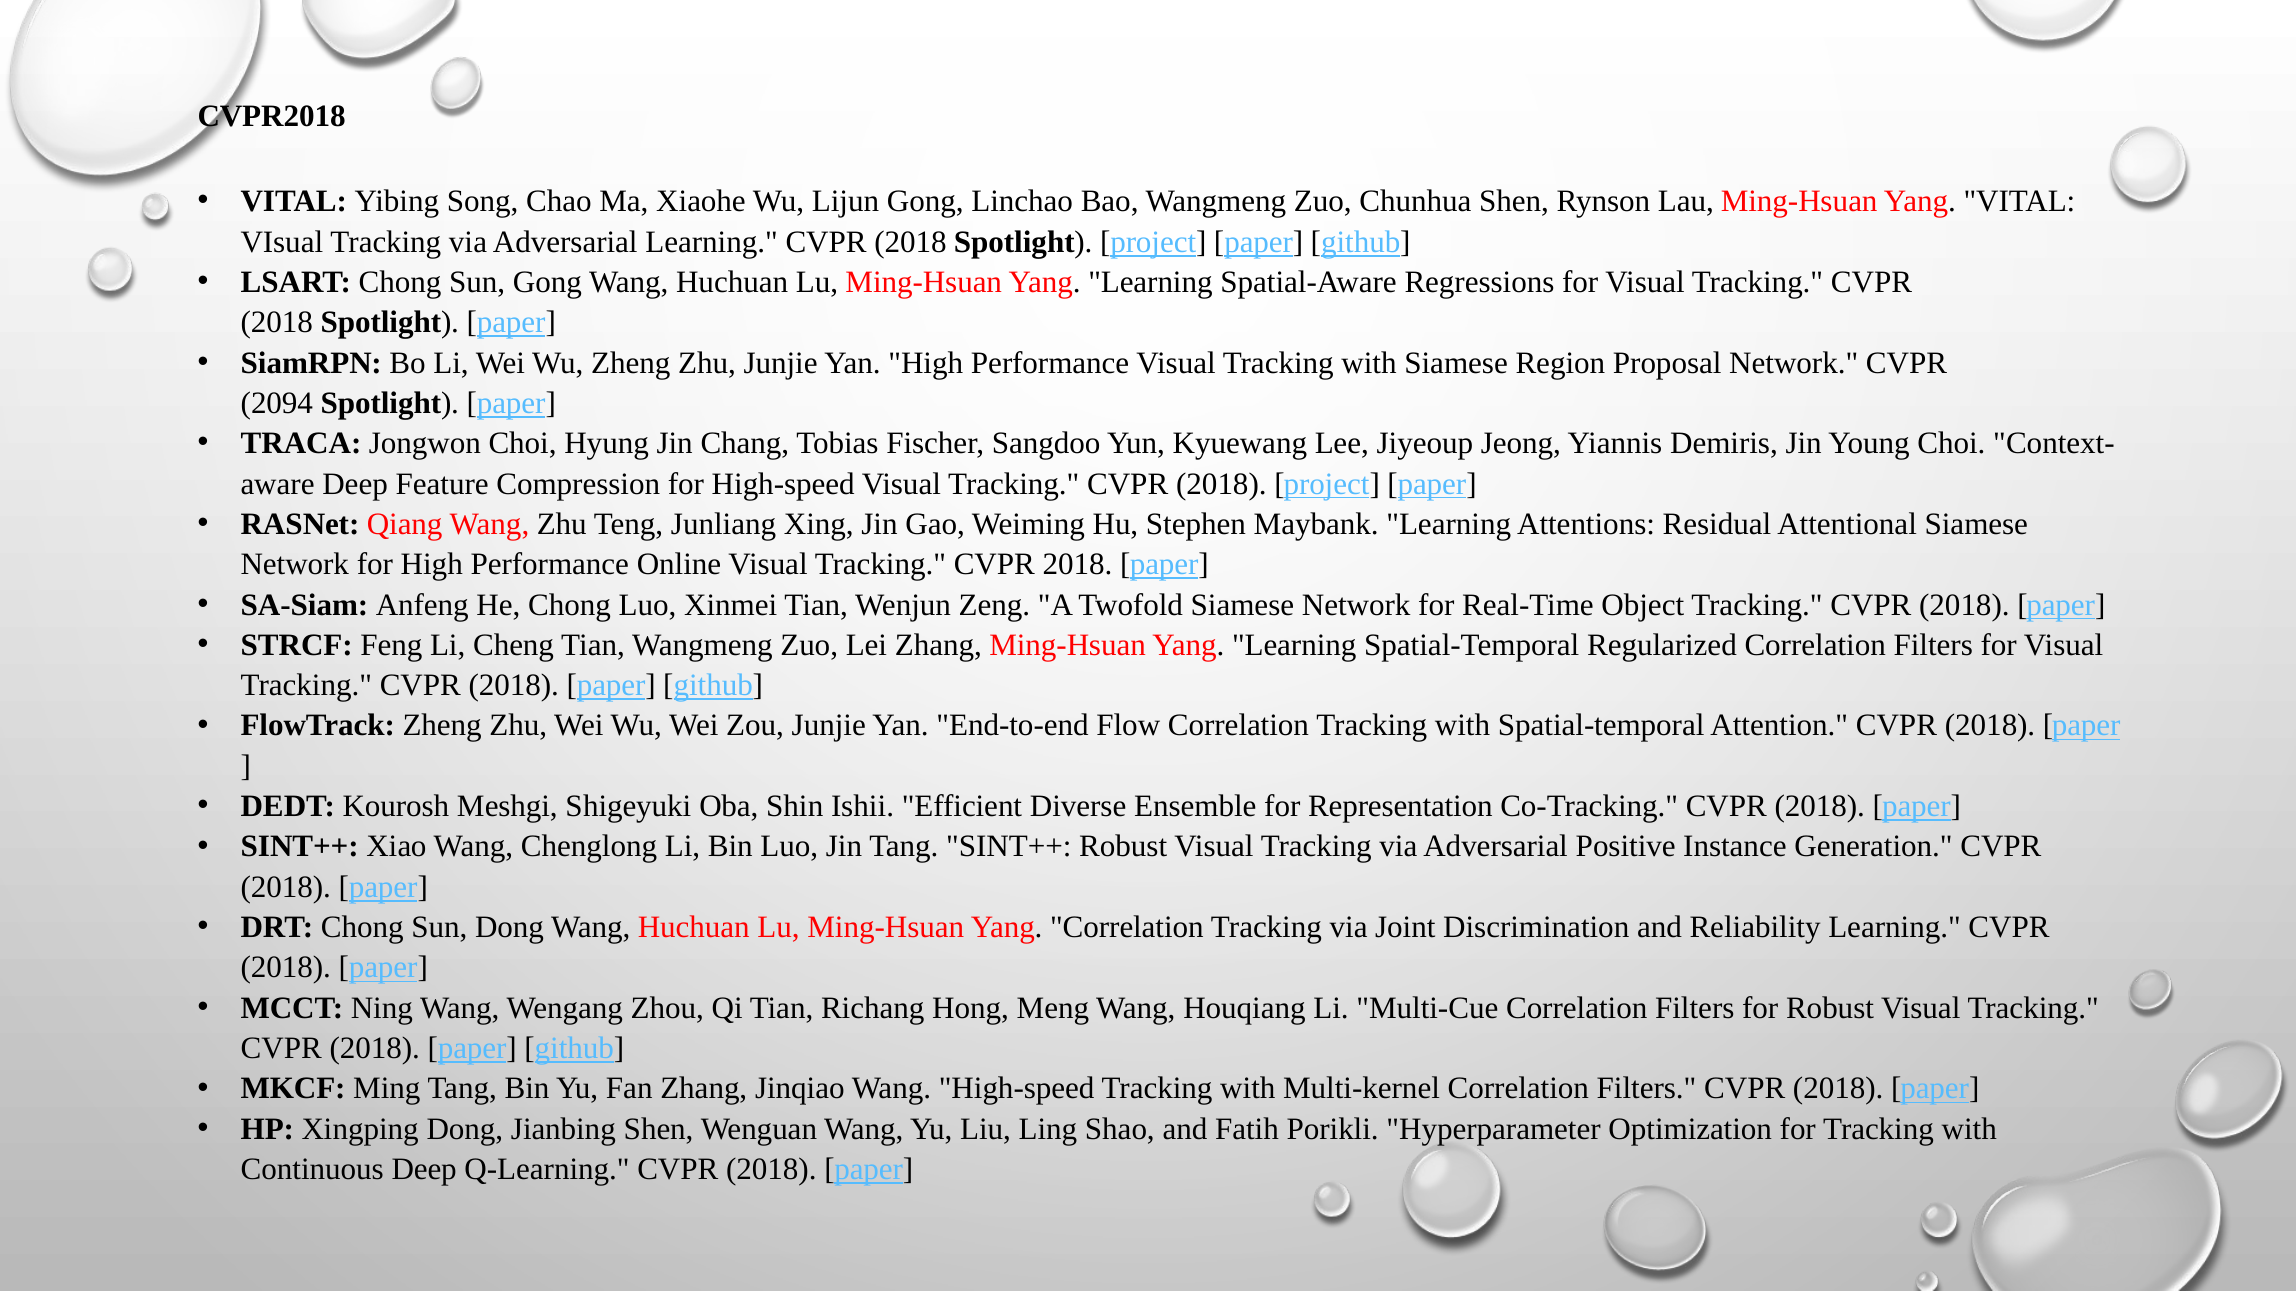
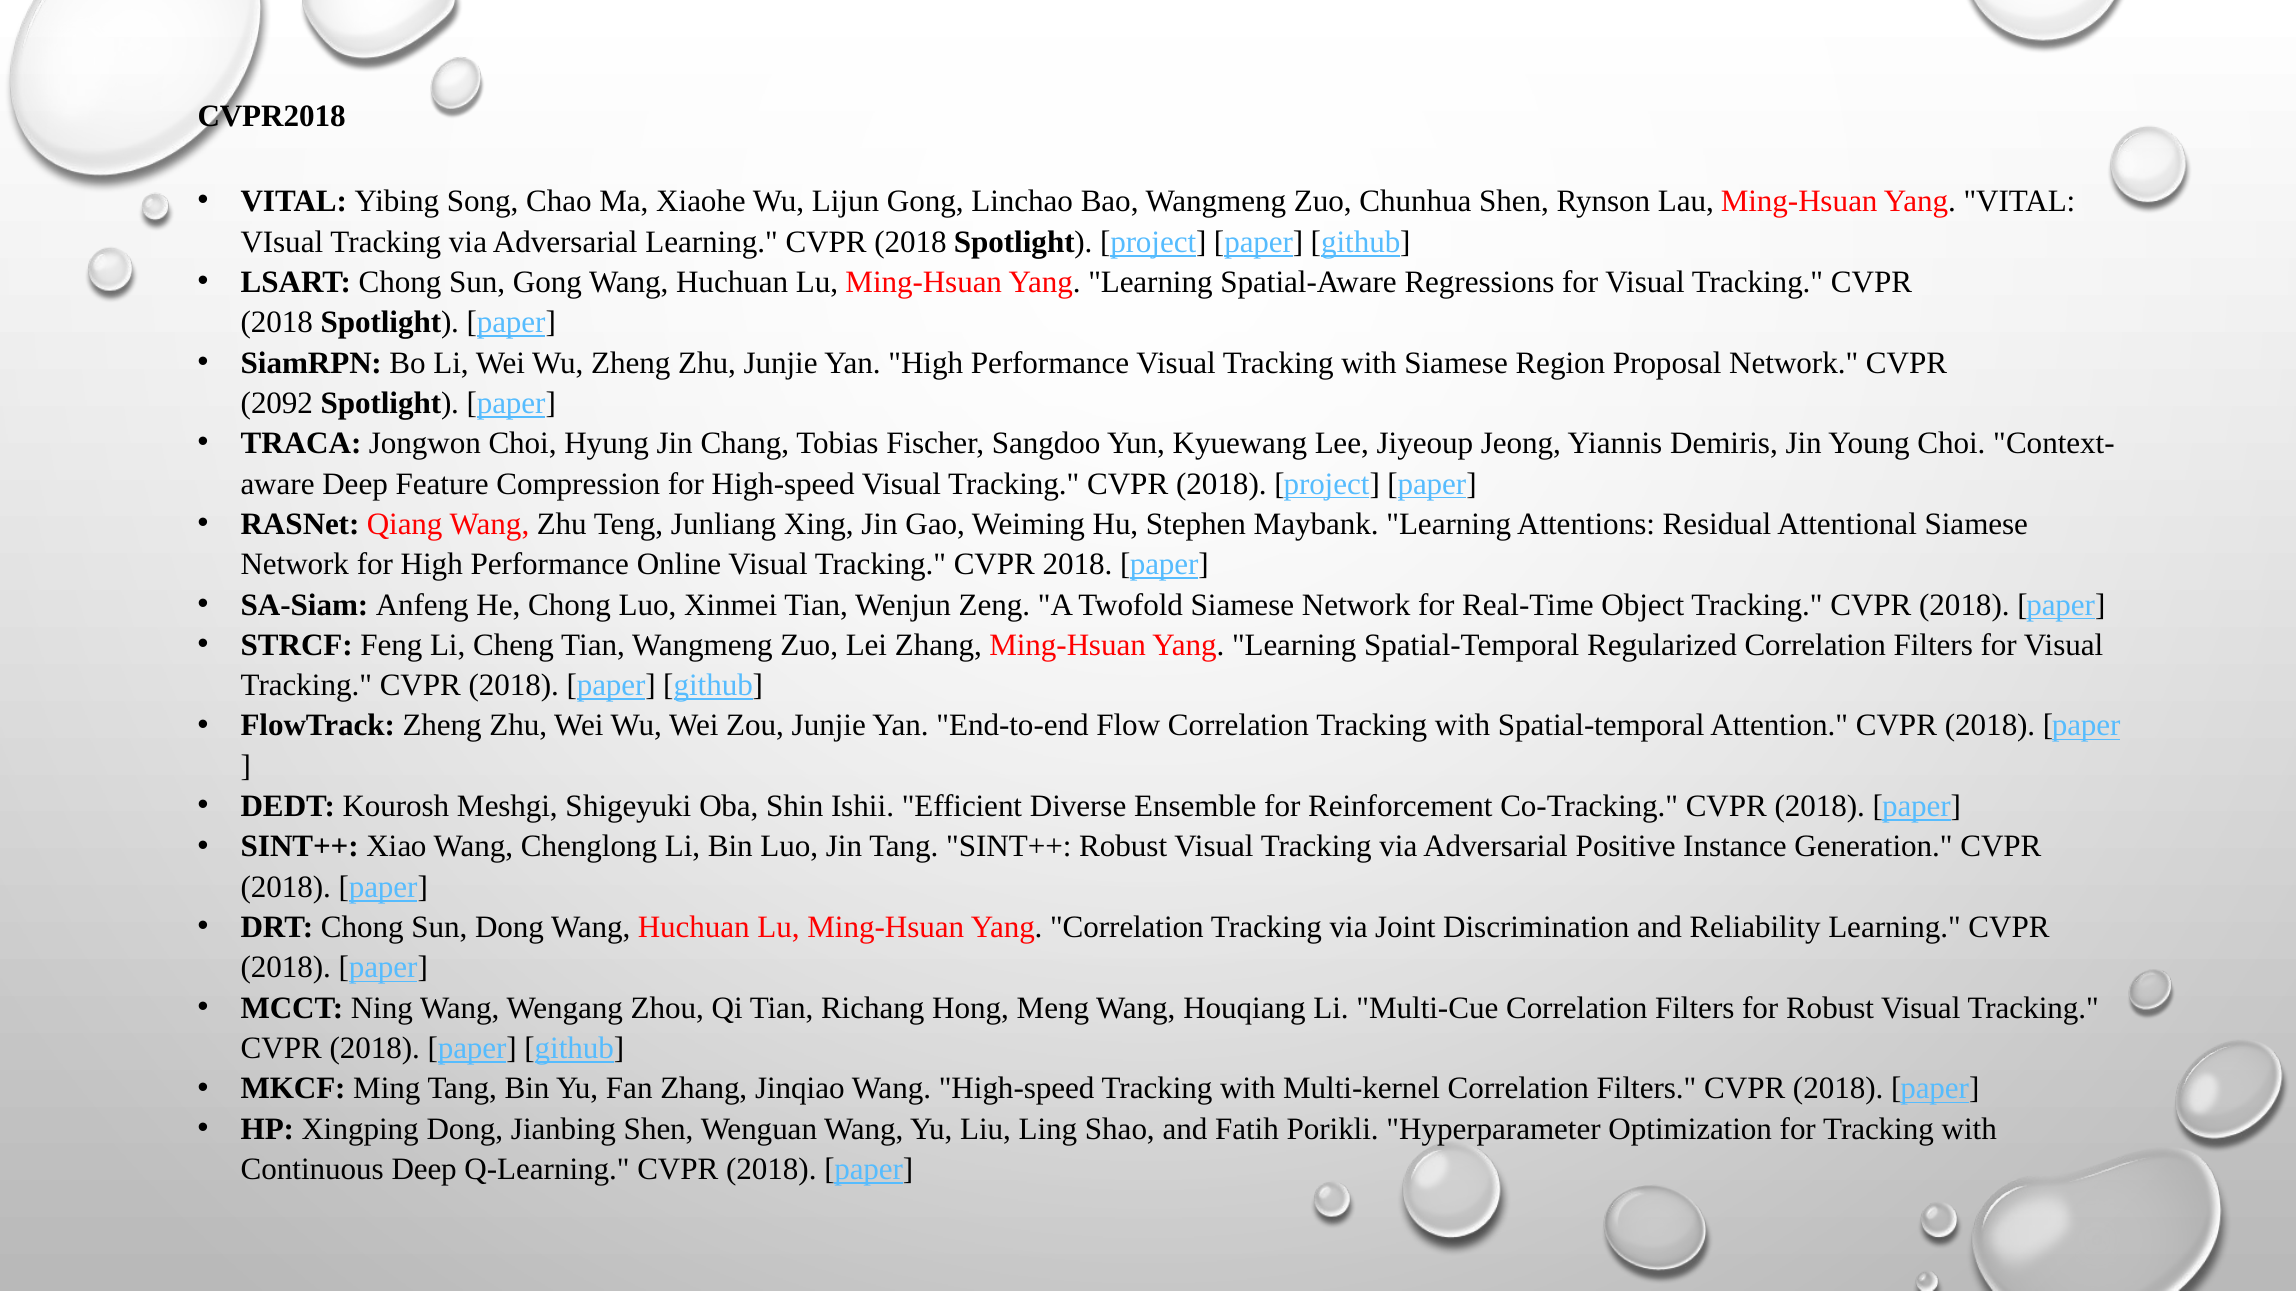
2094: 2094 -> 2092
Representation: Representation -> Reinforcement
